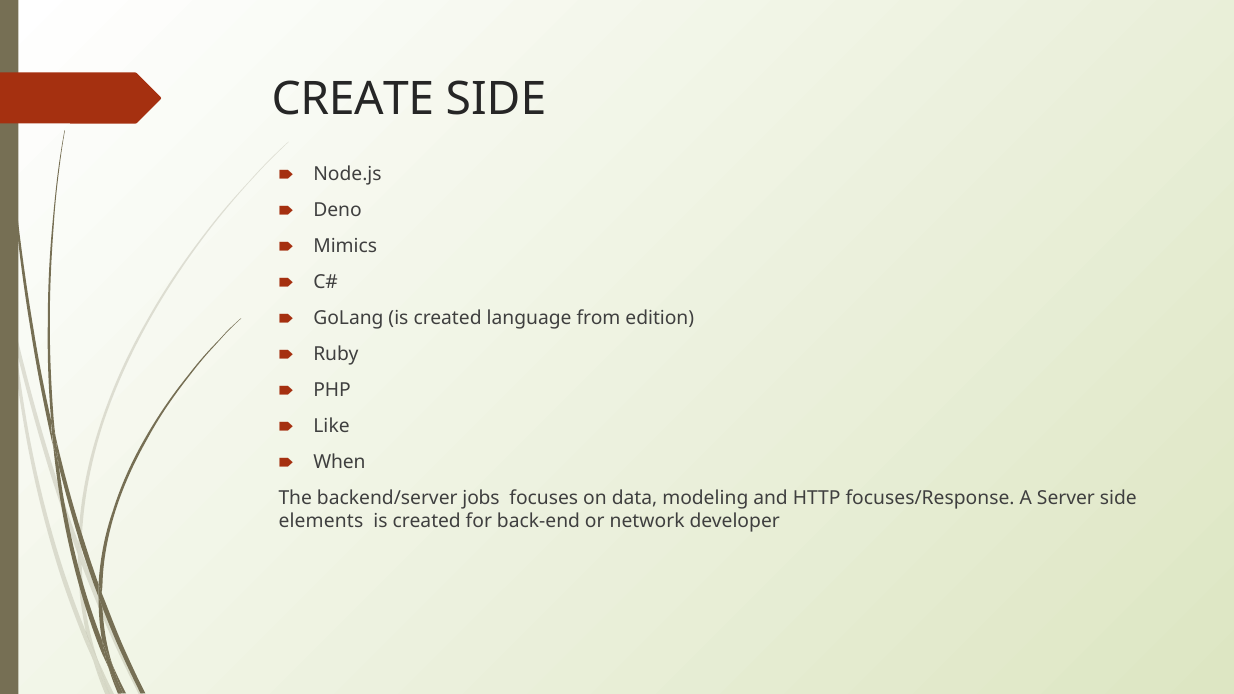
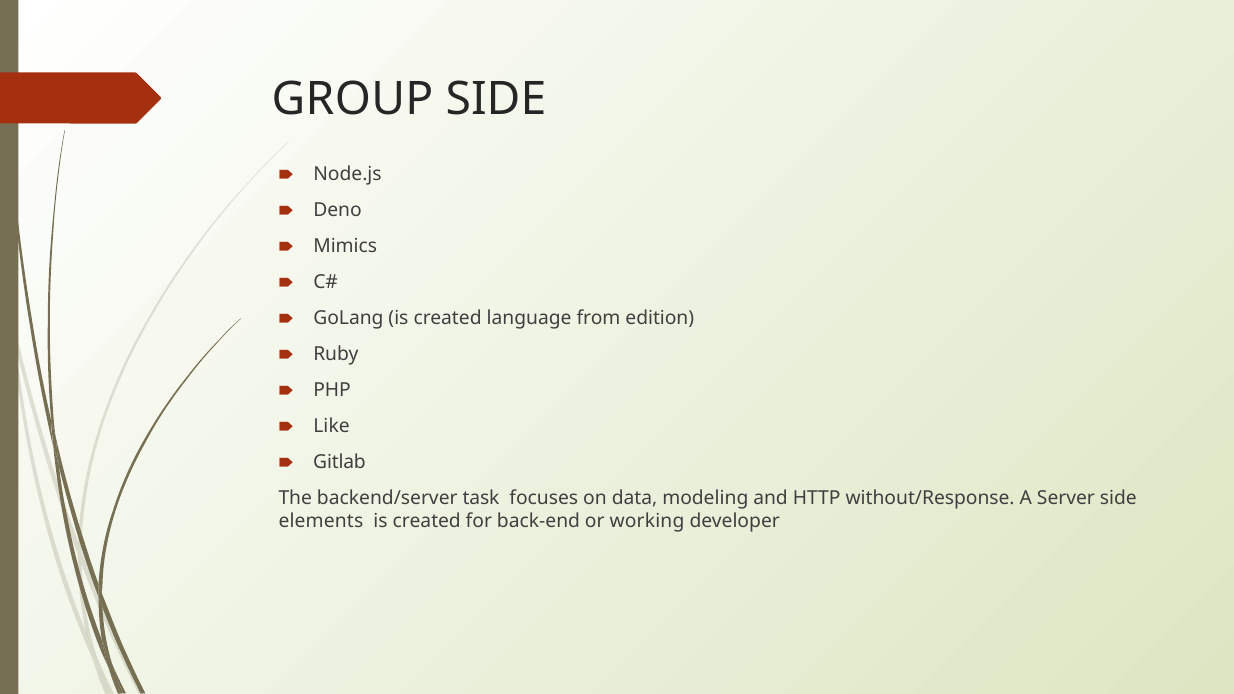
CREATE: CREATE -> GROUP
When: When -> Gitlab
jobs: jobs -> task
focuses/Response: focuses/Response -> without/Response
network: network -> working
